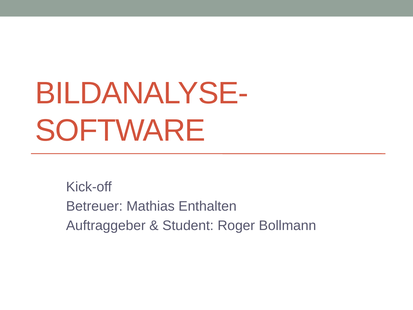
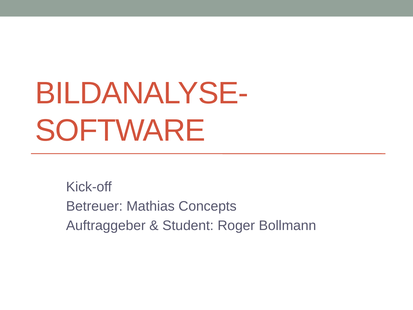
Enthalten: Enthalten -> Concepts
